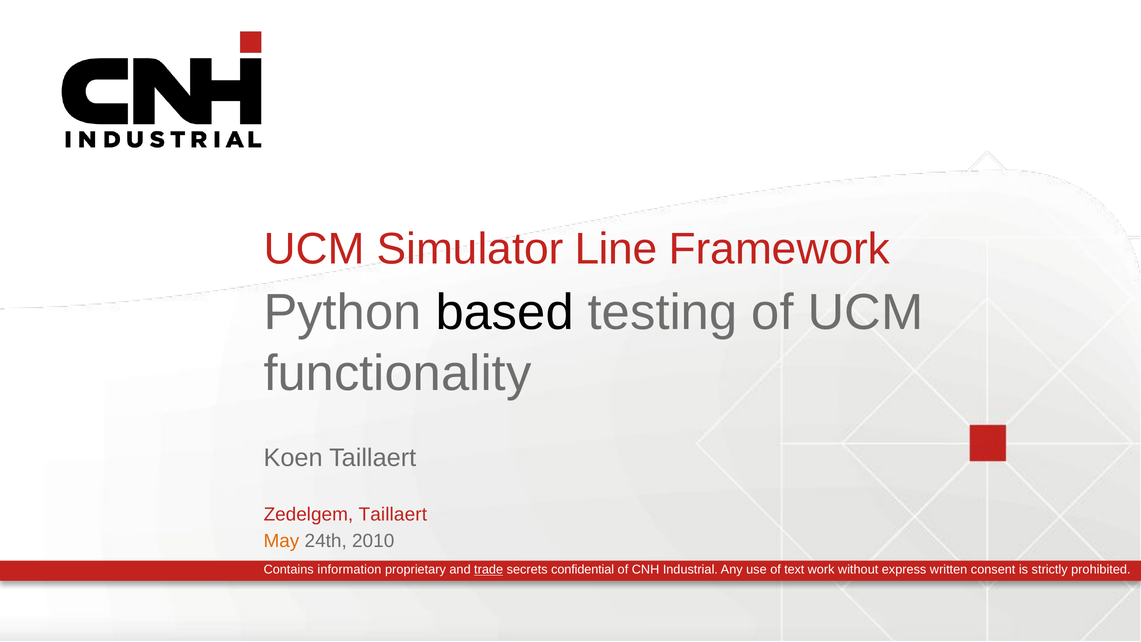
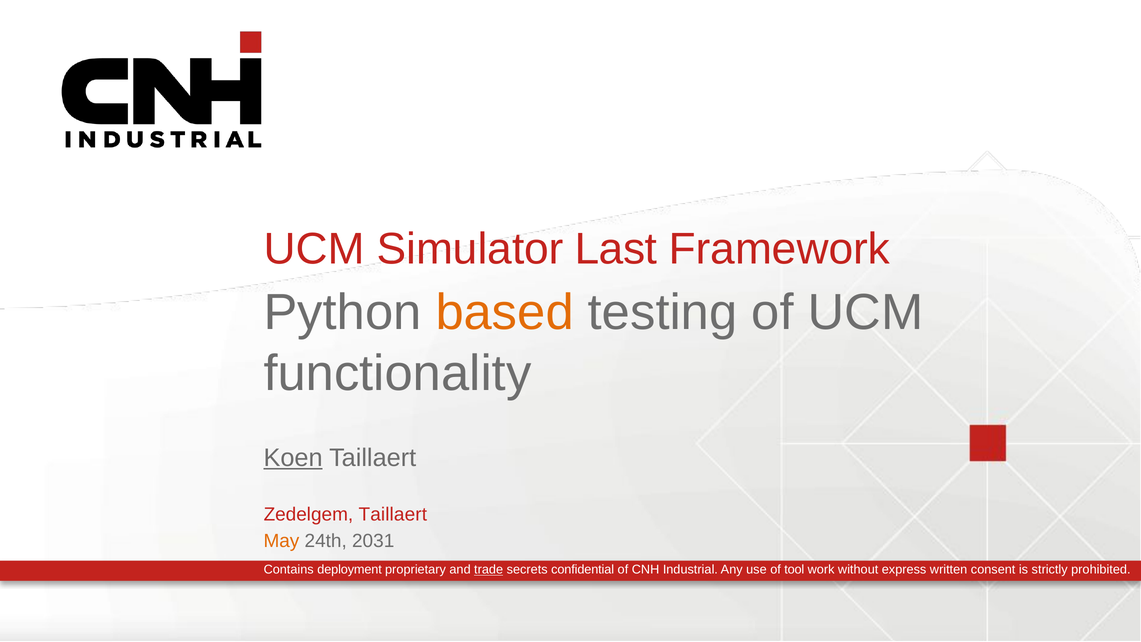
Line: Line -> Last
based colour: black -> orange
Koen underline: none -> present
2010: 2010 -> 2031
information: information -> deployment
text: text -> tool
